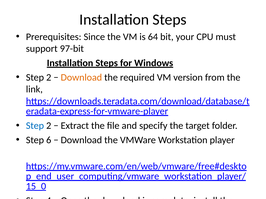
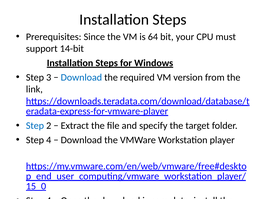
97-bit: 97-bit -> 14-bit
2 at (49, 78): 2 -> 3
Download at (81, 78) colour: orange -> blue
6 at (49, 140): 6 -> 4
